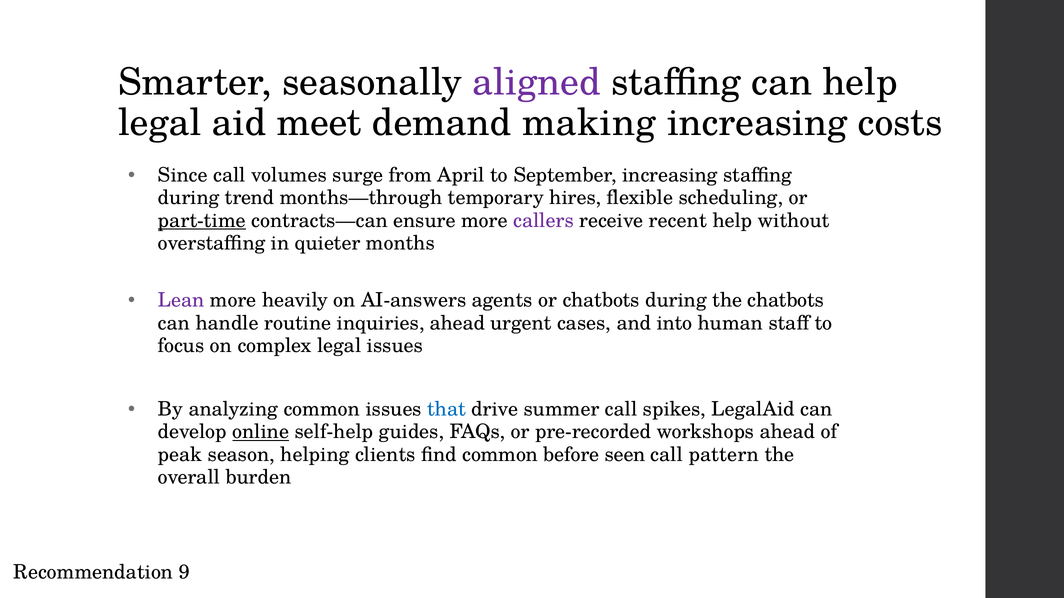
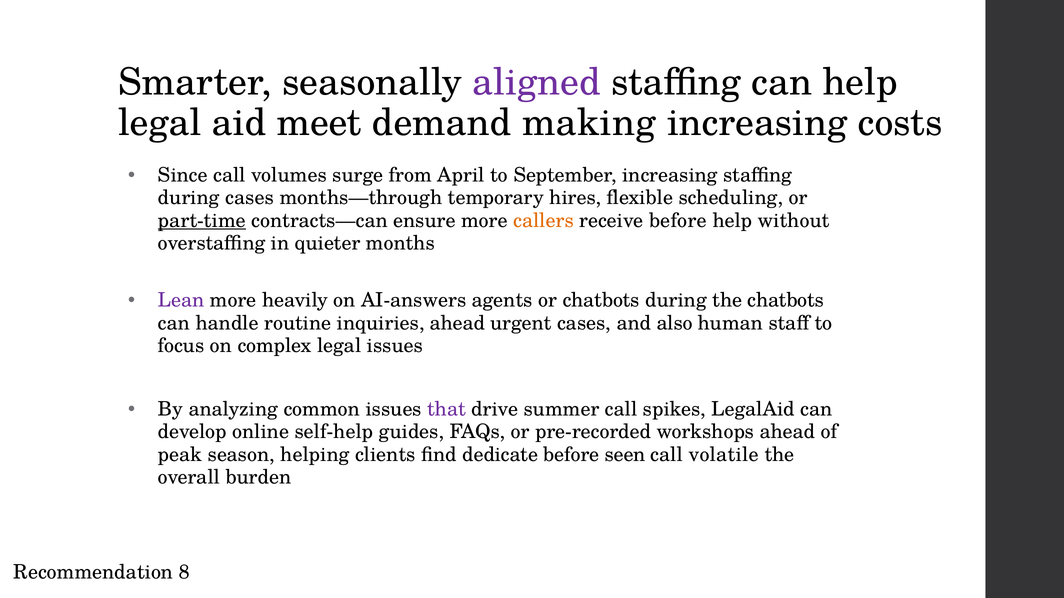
during trend: trend -> cases
callers colour: purple -> orange
receive recent: recent -> before
into: into -> also
that colour: blue -> purple
online underline: present -> none
find common: common -> dedicate
pattern: pattern -> volatile
9: 9 -> 8
